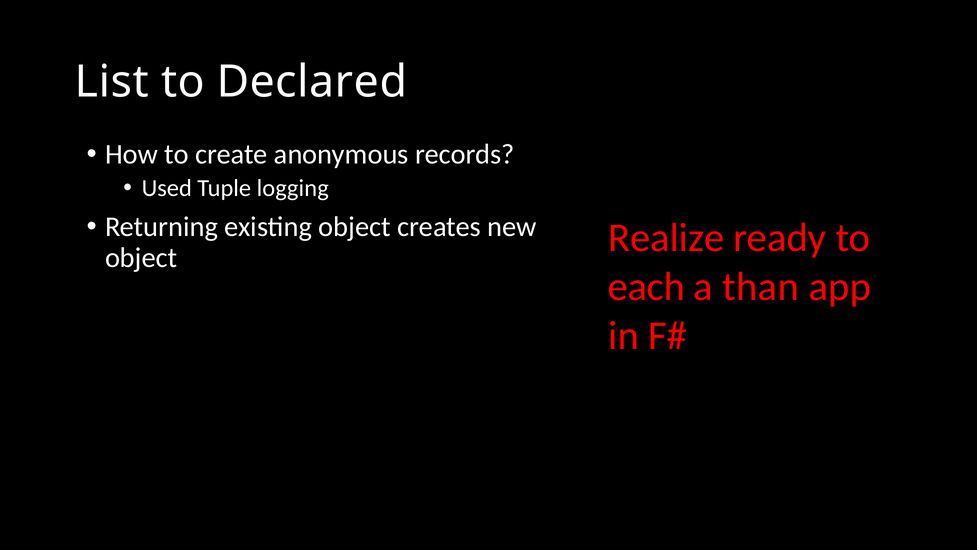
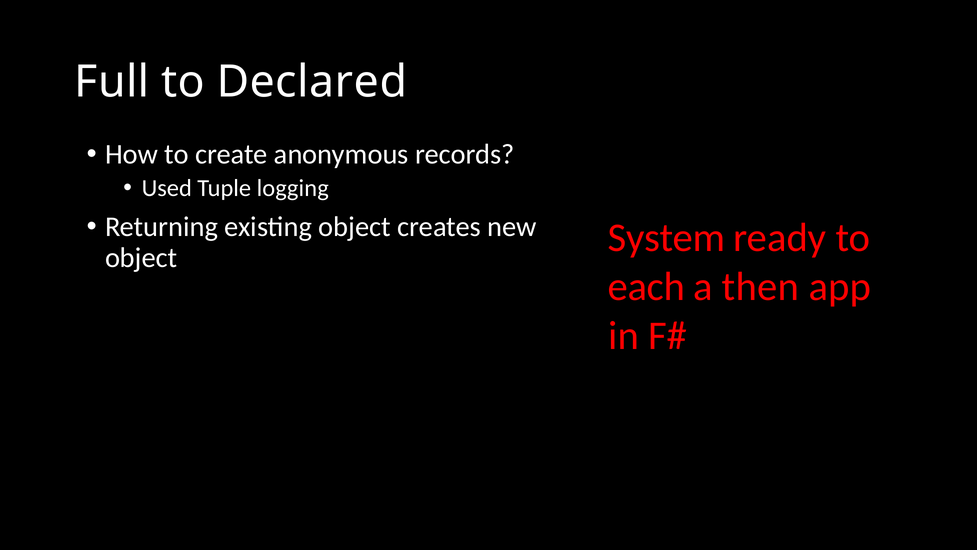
List: List -> Full
Realize: Realize -> System
than: than -> then
